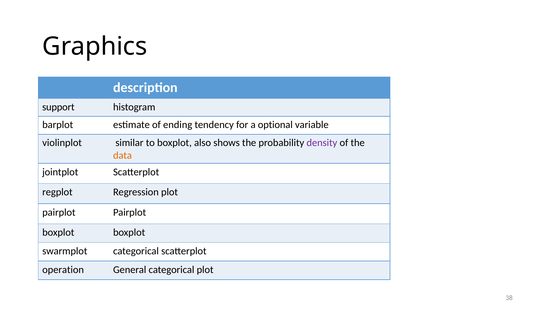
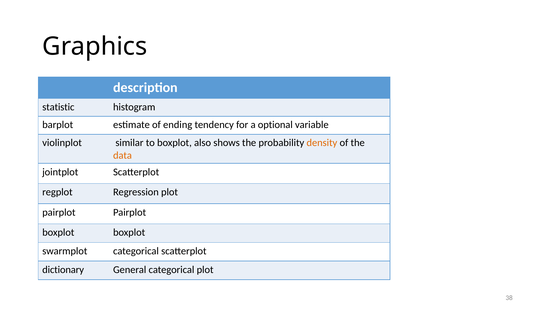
support: support -> statistic
density colour: purple -> orange
operation: operation -> dictionary
